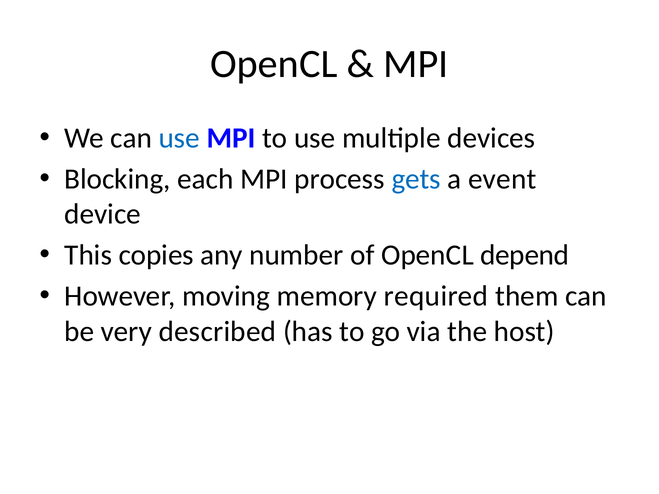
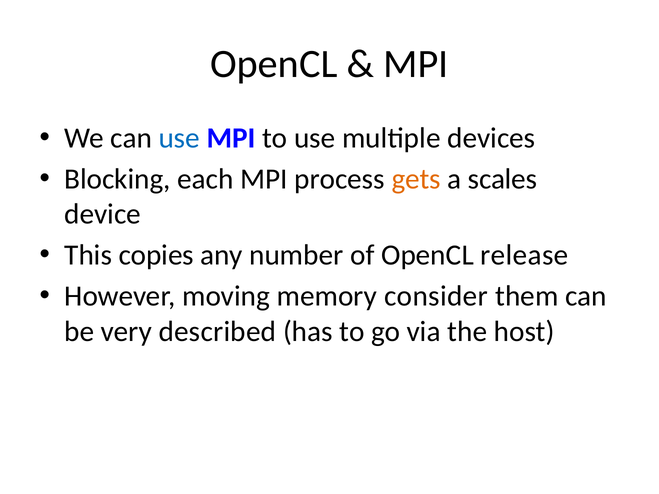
gets colour: blue -> orange
event: event -> scales
depend: depend -> release
required: required -> consider
